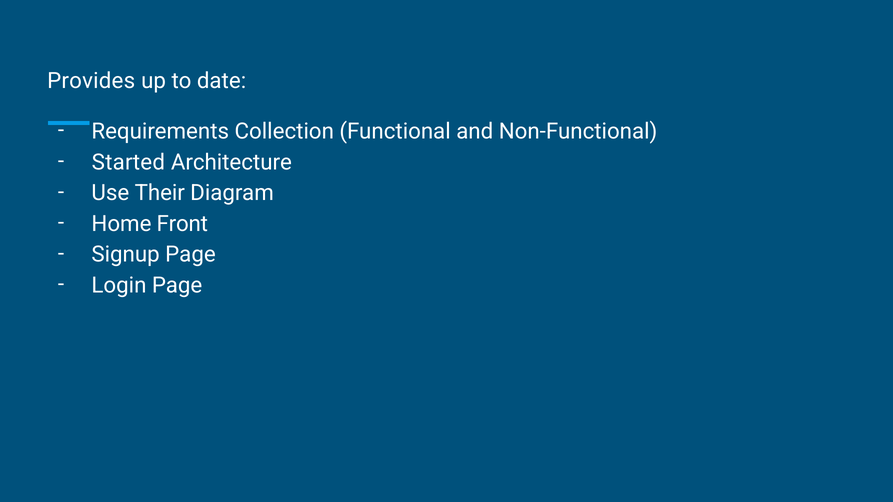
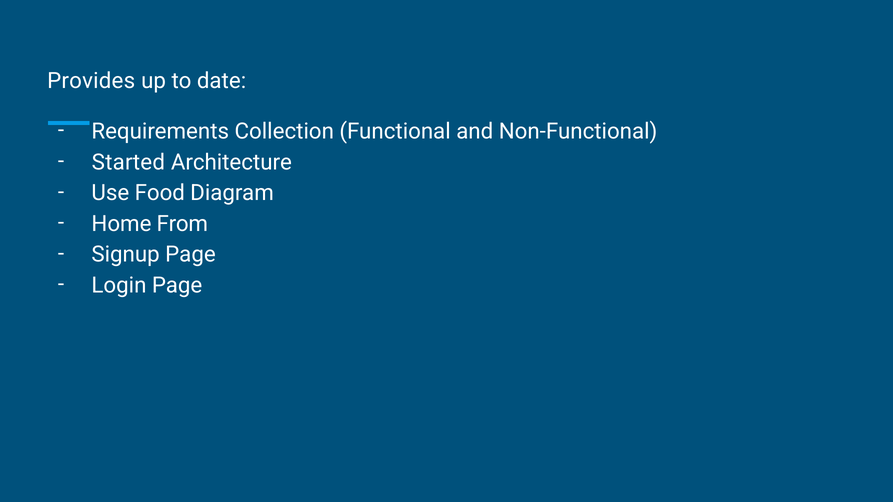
Their: Their -> Food
Front: Front -> From
